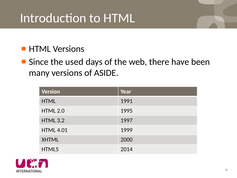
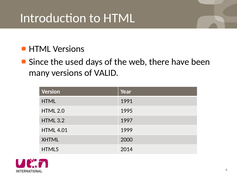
ASIDE: ASIDE -> VALID
